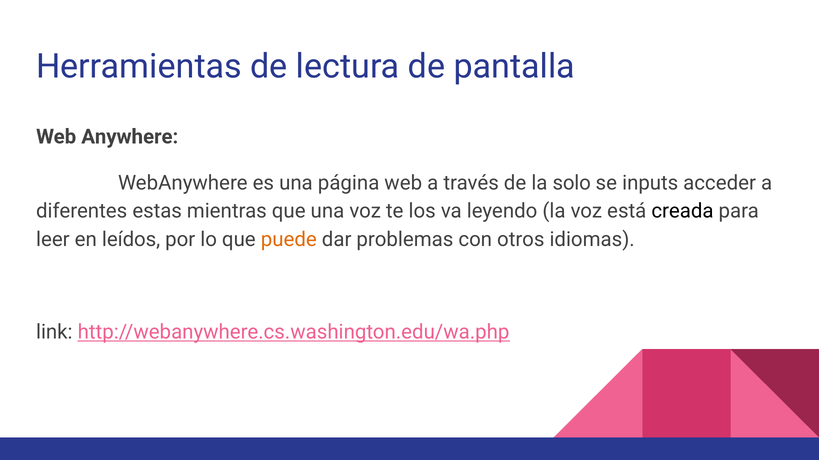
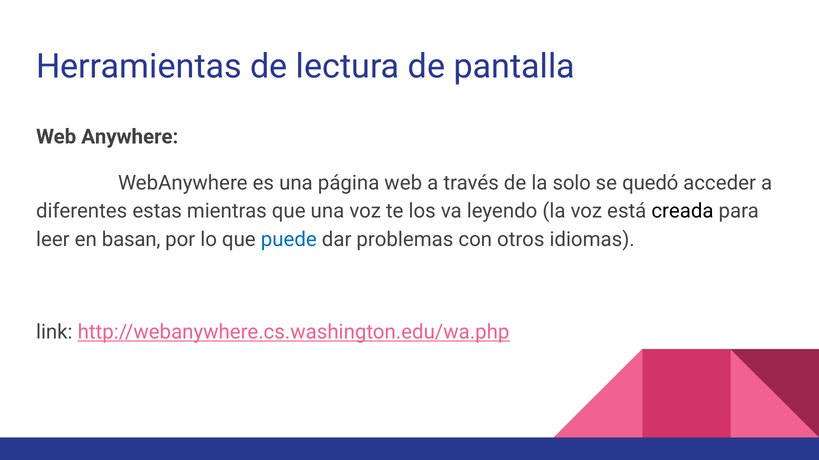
inputs: inputs -> quedó
leídos: leídos -> basan
puede colour: orange -> blue
